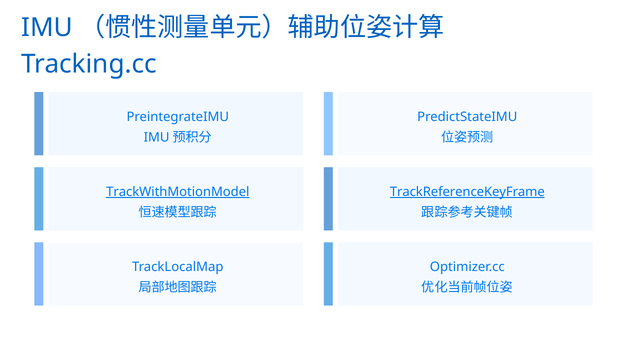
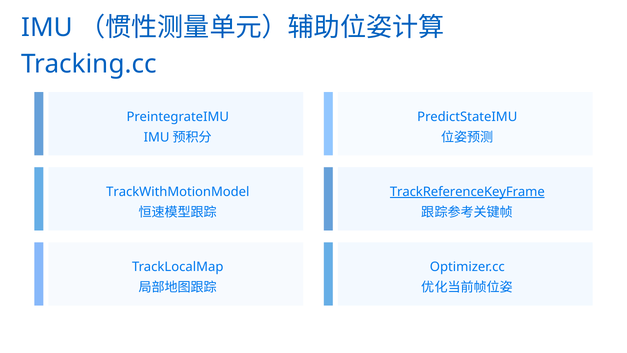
TrackWithMotionModel underline: present -> none
